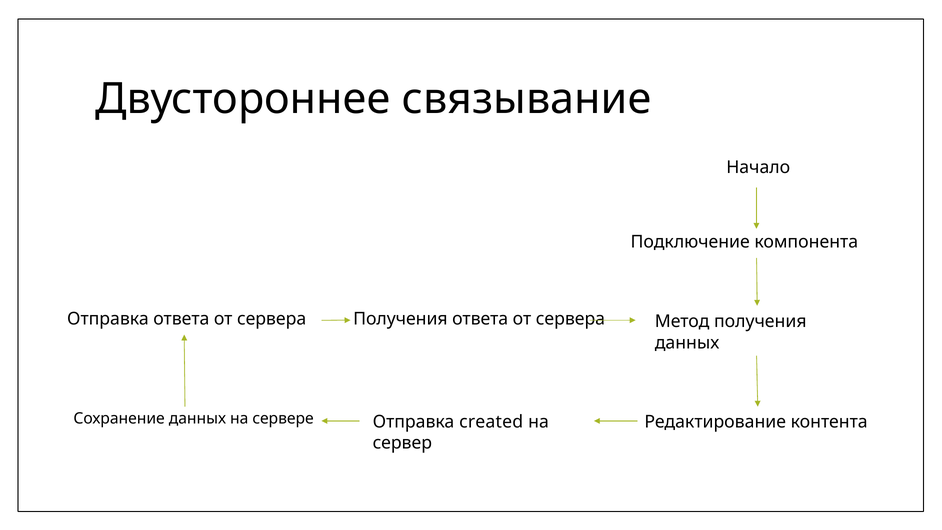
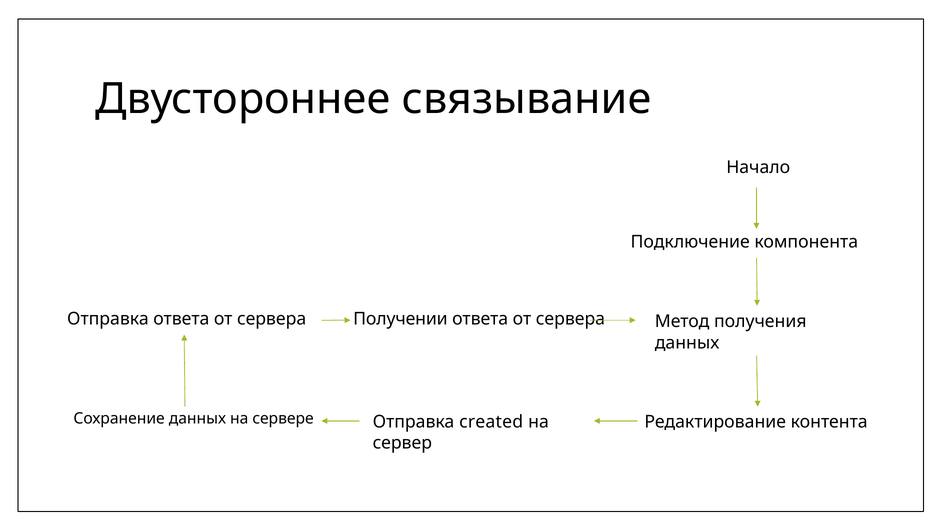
Получения at (400, 319): Получения -> Получении
